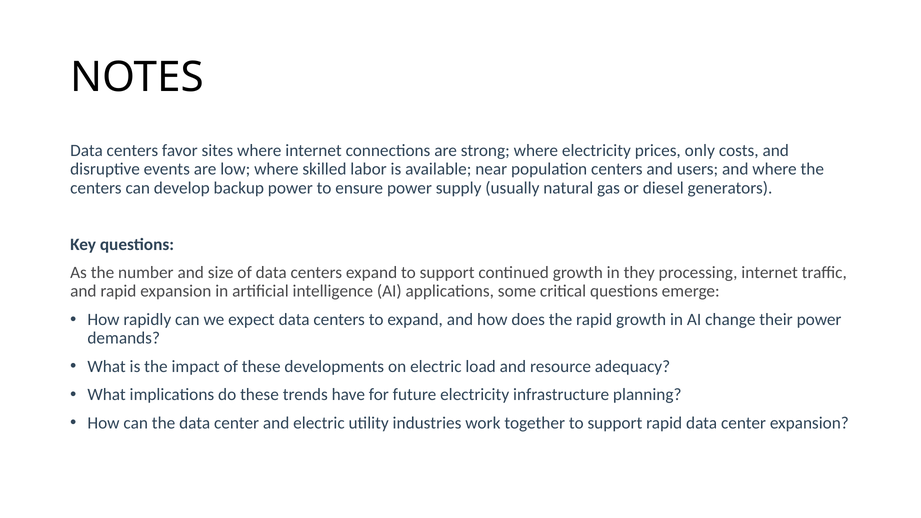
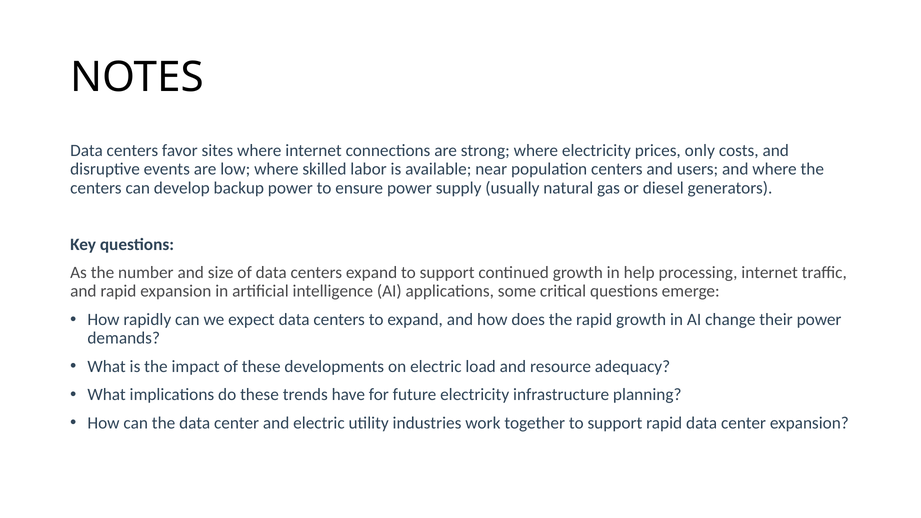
they: they -> help
